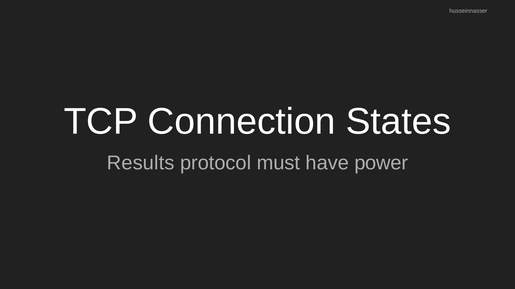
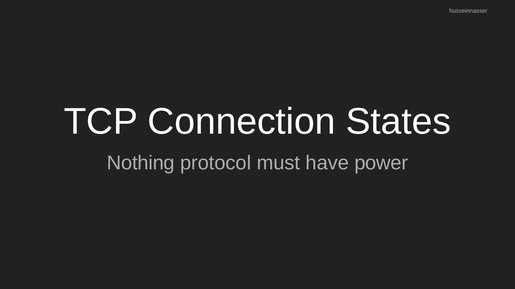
Results: Results -> Nothing
